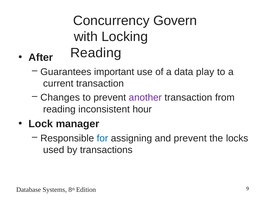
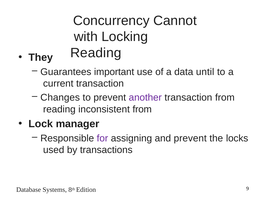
Govern: Govern -> Cannot
After: After -> They
play: play -> until
inconsistent hour: hour -> from
for colour: blue -> purple
